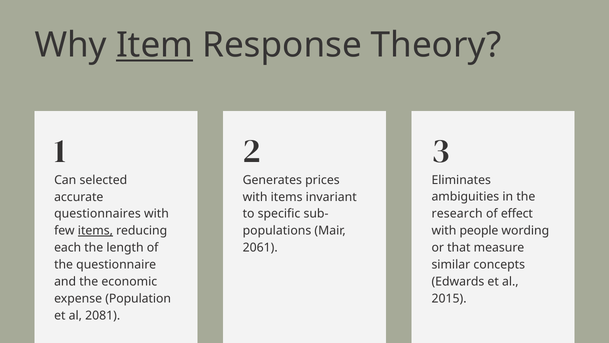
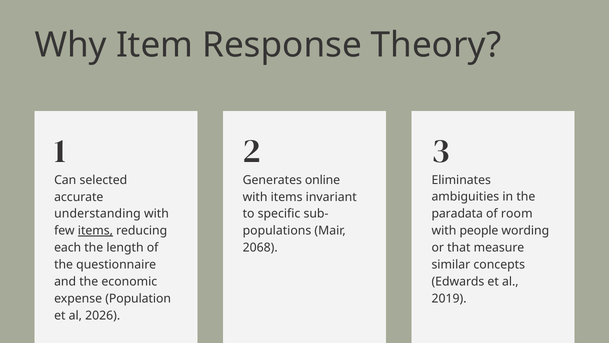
Item underline: present -> none
prices: prices -> online
questionnaires: questionnaires -> understanding
research: research -> paradata
effect: effect -> room
2061: 2061 -> 2068
2015: 2015 -> 2019
2081: 2081 -> 2026
